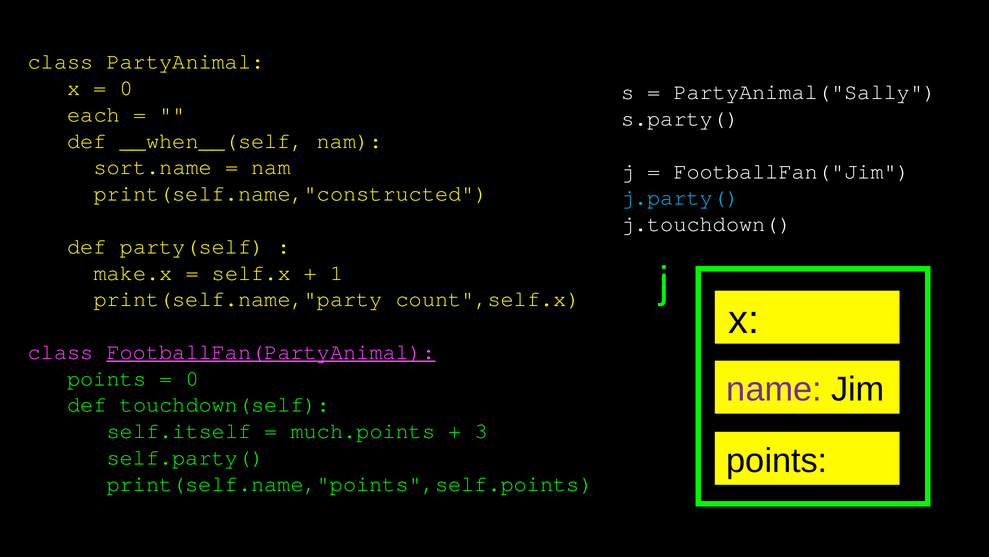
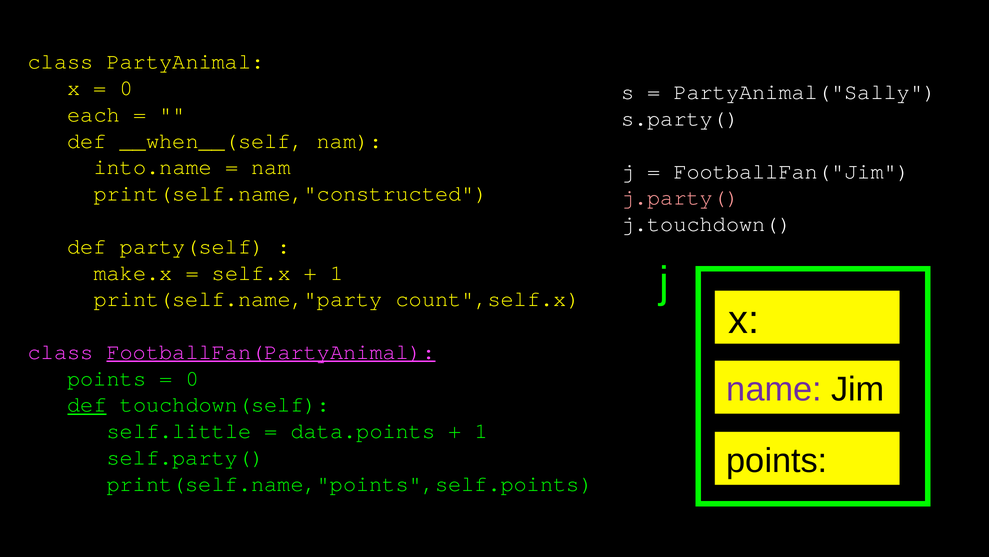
sort.name: sort.name -> into.name
j.party( colour: light blue -> pink
def at (87, 404) underline: none -> present
self.itself: self.itself -> self.little
much.points: much.points -> data.points
3 at (481, 431): 3 -> 1
